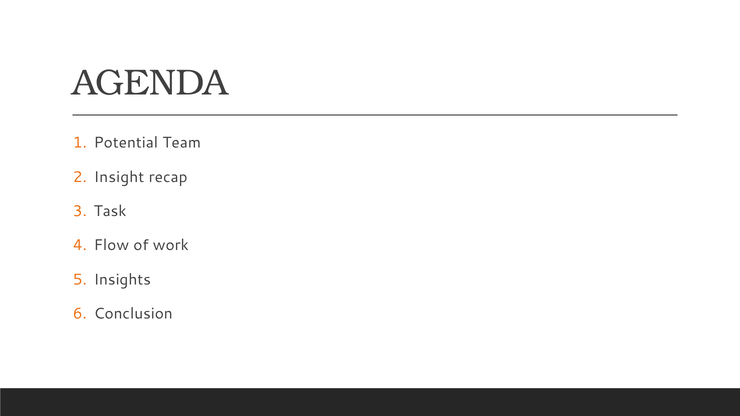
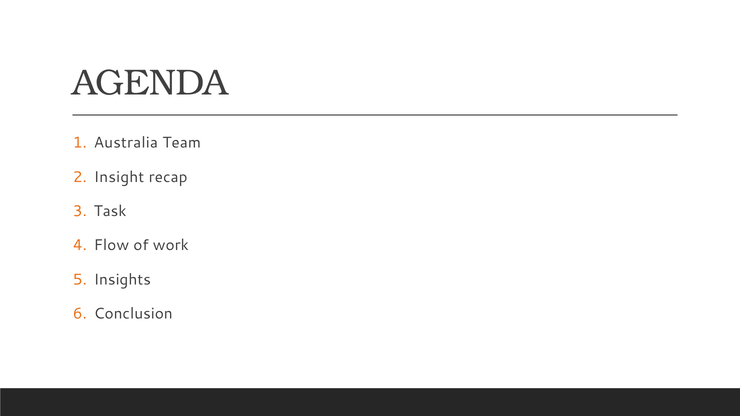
Potential: Potential -> Australia
